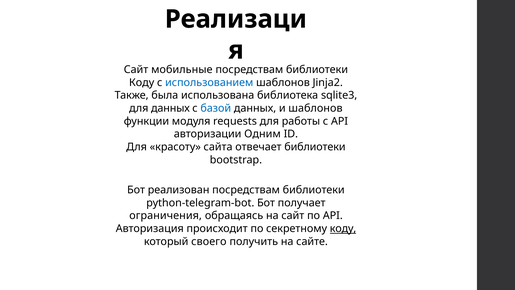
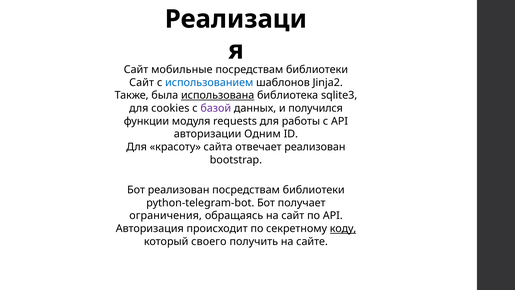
Коду at (142, 82): Коду -> Сайт
использована underline: none -> present
для данных: данных -> cookies
базой colour: blue -> purple
и шаблонов: шаблонов -> получился
отвечает библиотеки: библиотеки -> реализован
